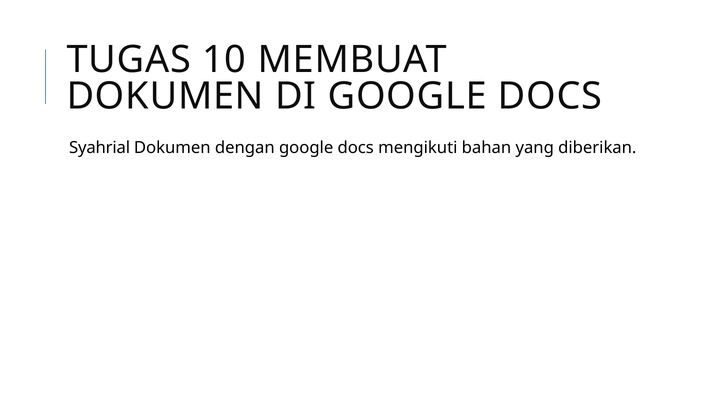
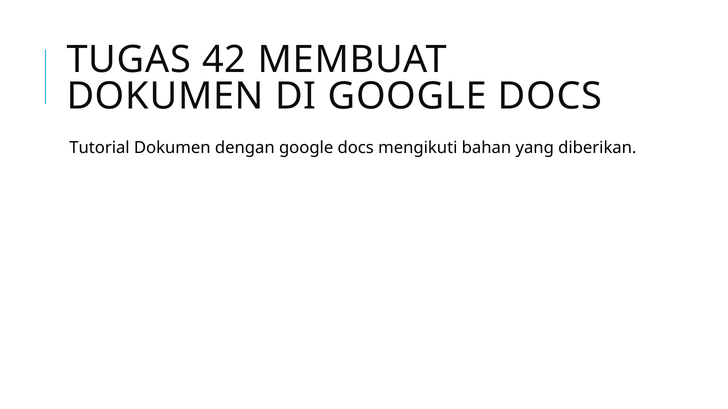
10: 10 -> 42
Syahrial: Syahrial -> Tutorial
